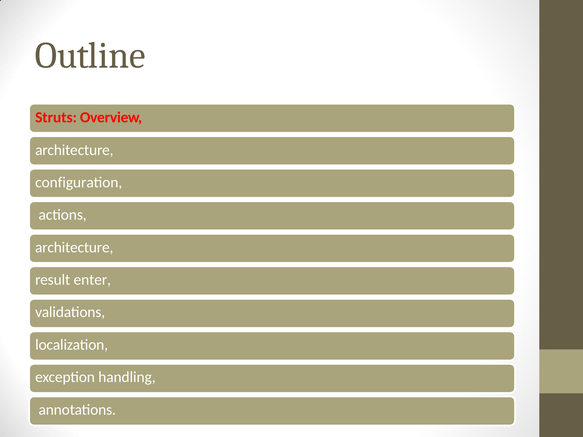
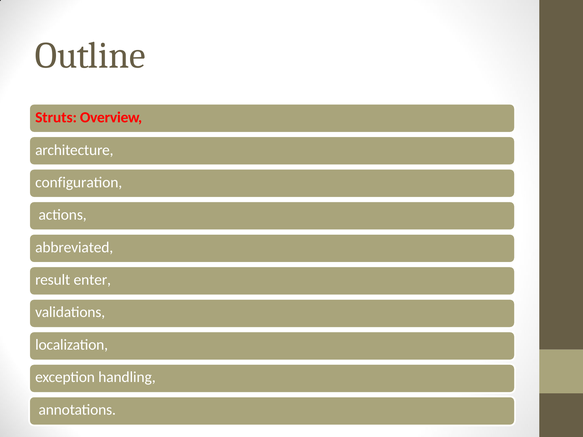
architecture at (74, 247): architecture -> abbreviated
